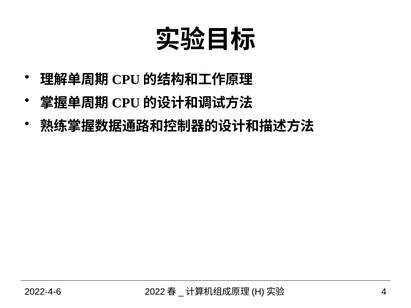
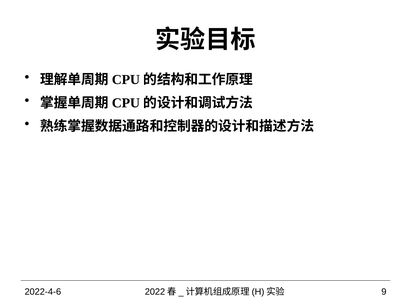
4: 4 -> 9
